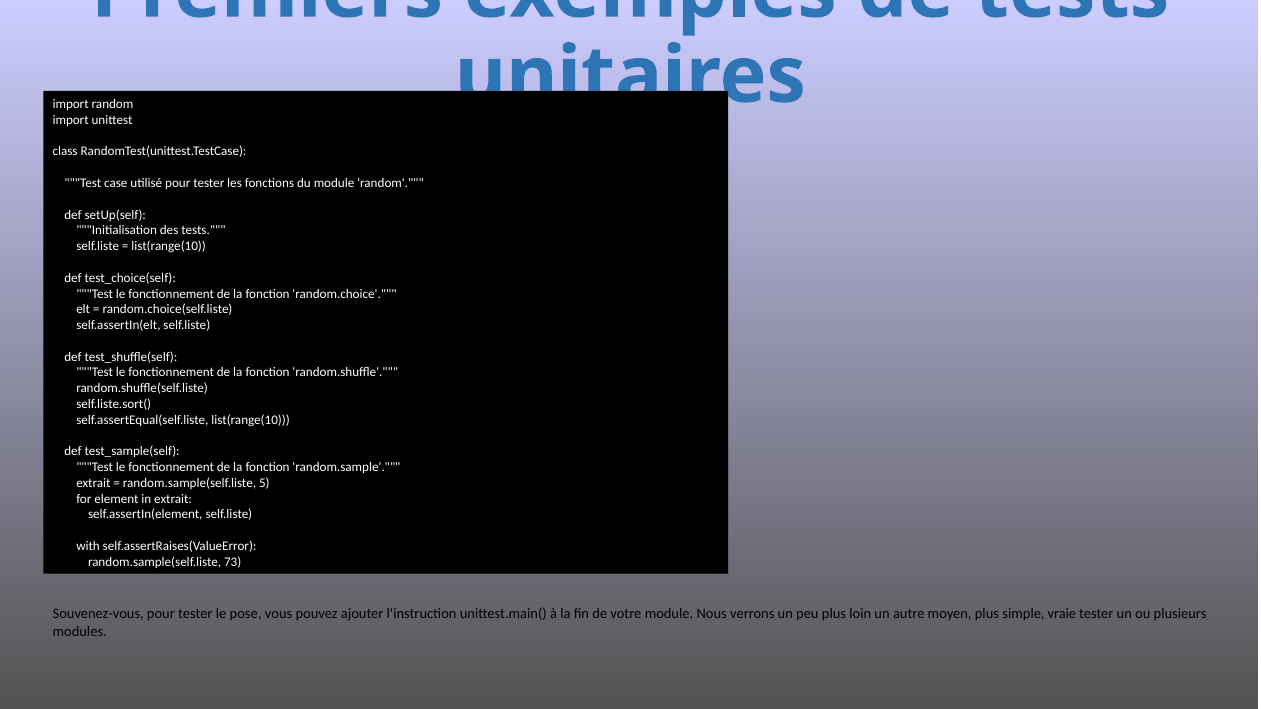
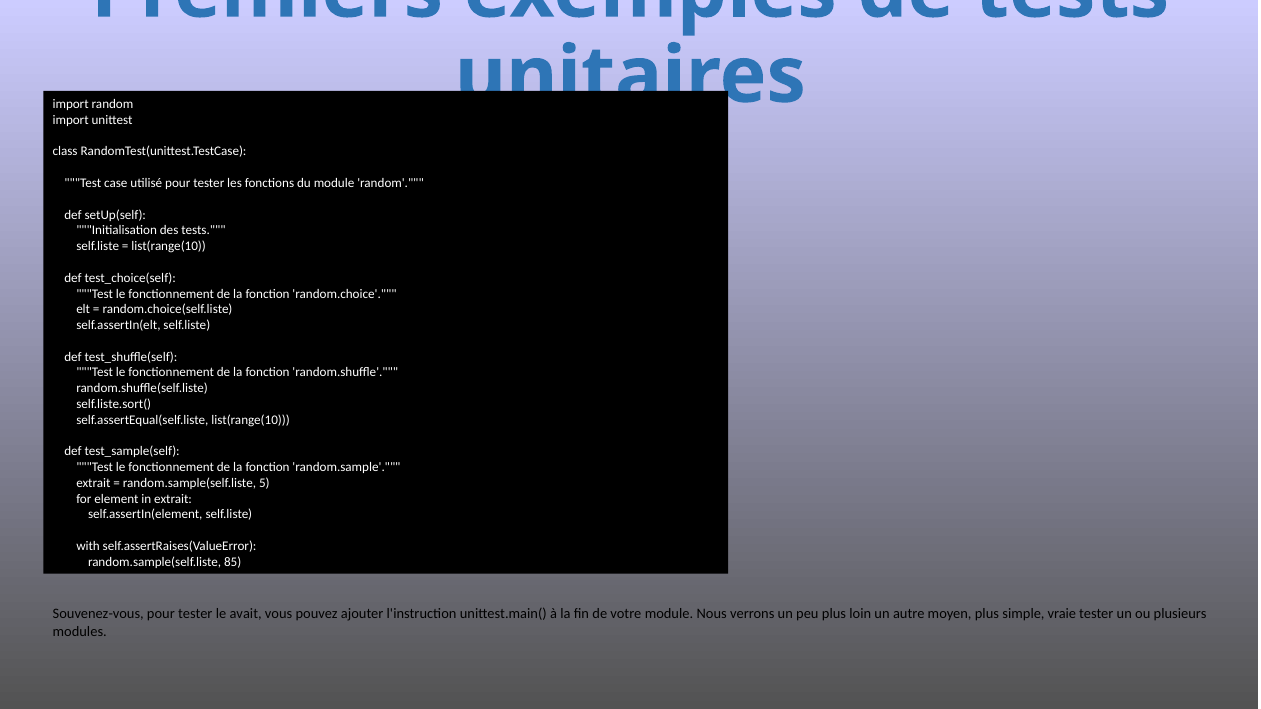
73: 73 -> 85
pose: pose -> avait
